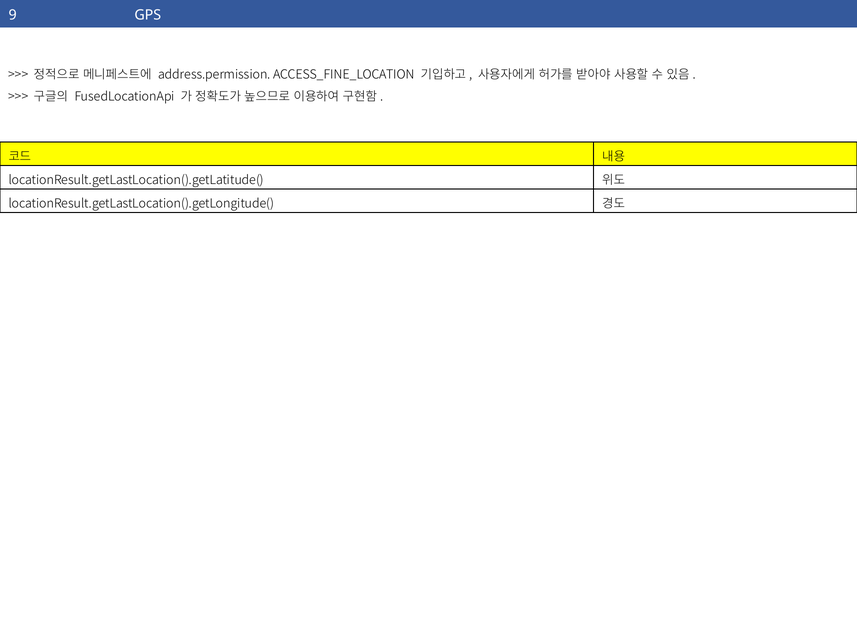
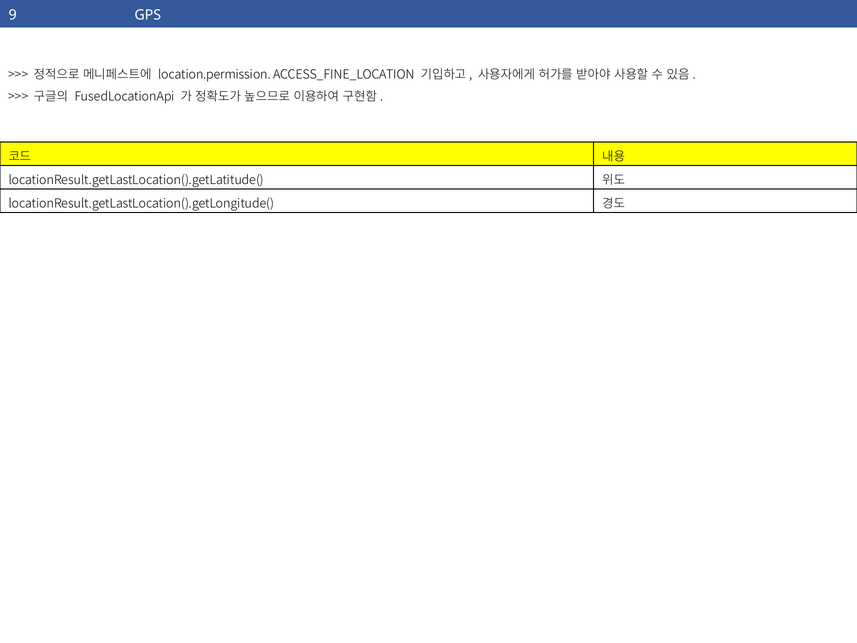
address.permission: address.permission -> location.permission
